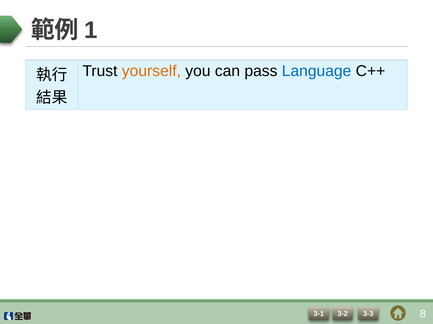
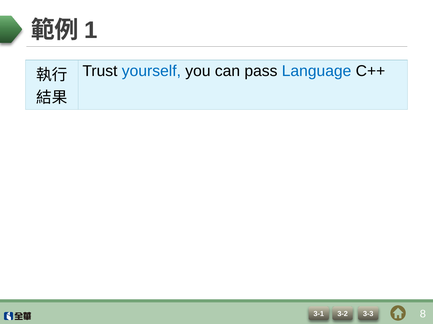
yourself colour: orange -> blue
